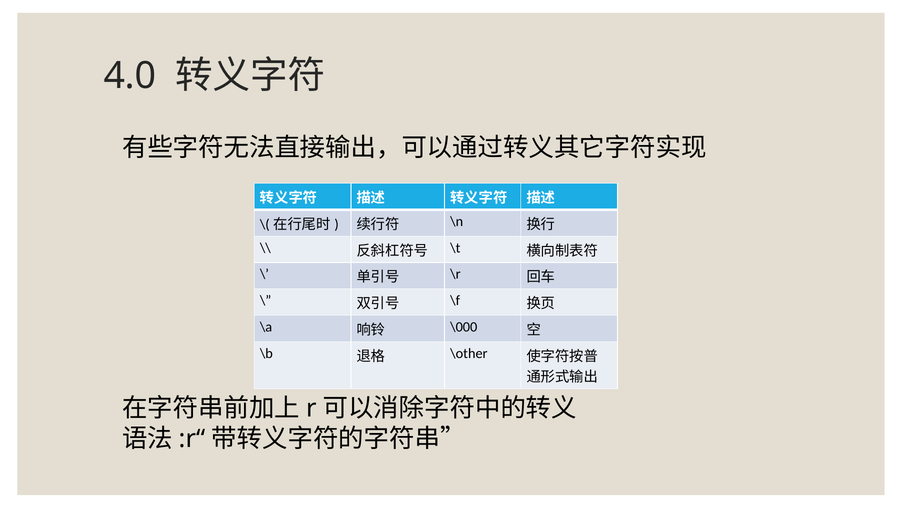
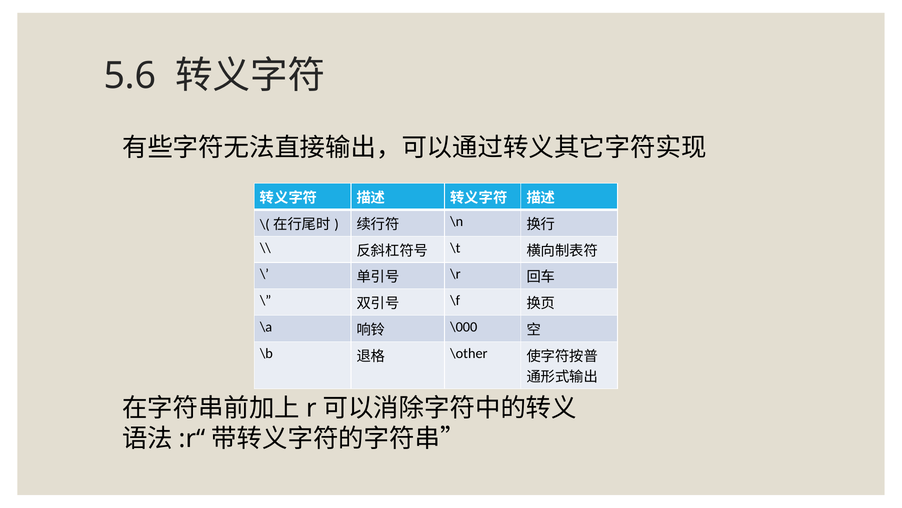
4.0: 4.0 -> 5.6
